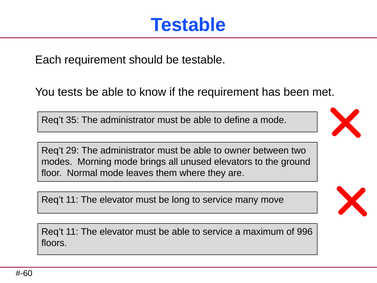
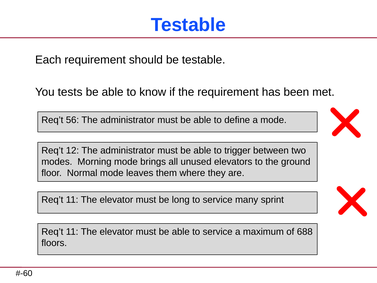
35: 35 -> 56
29: 29 -> 12
owner: owner -> trigger
move: move -> sprint
996: 996 -> 688
